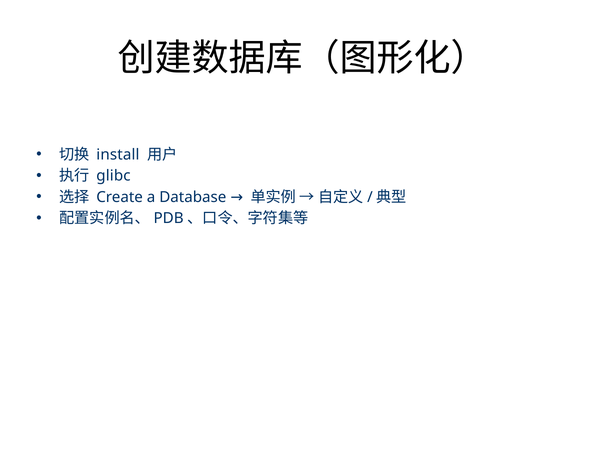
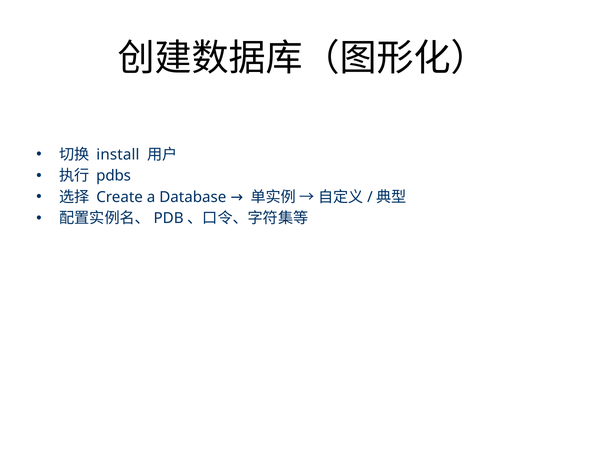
glibc: glibc -> pdbs
